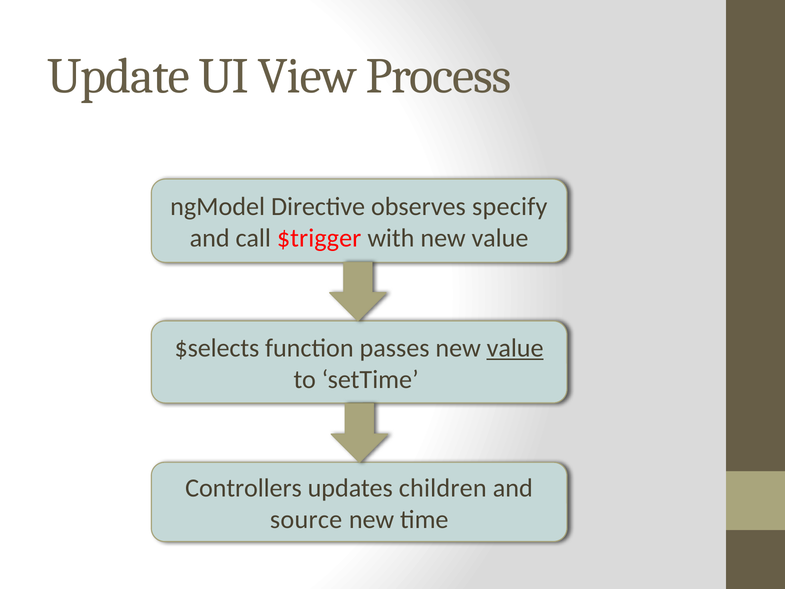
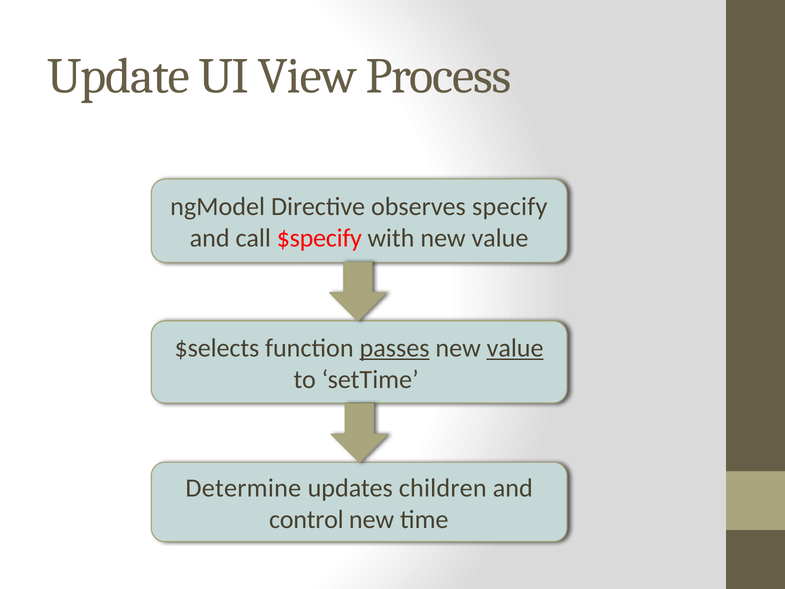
$trigger: $trigger -> $specify
passes underline: none -> present
Controllers: Controllers -> Determine
source: source -> control
